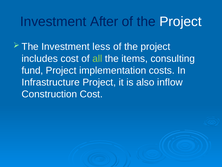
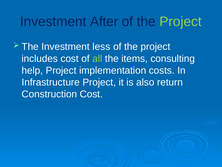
Project at (181, 22) colour: white -> light green
fund: fund -> help
inflow: inflow -> return
